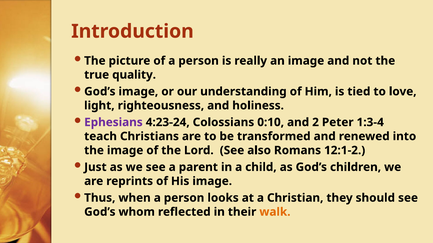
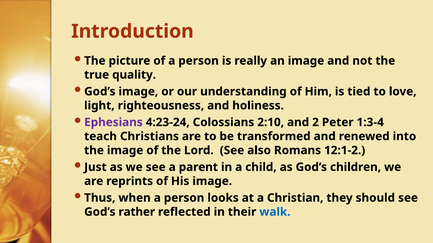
0:10: 0:10 -> 2:10
whom: whom -> rather
walk colour: orange -> blue
